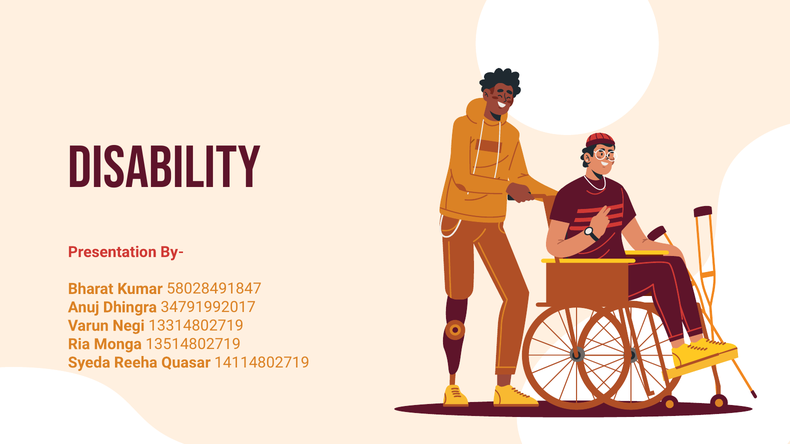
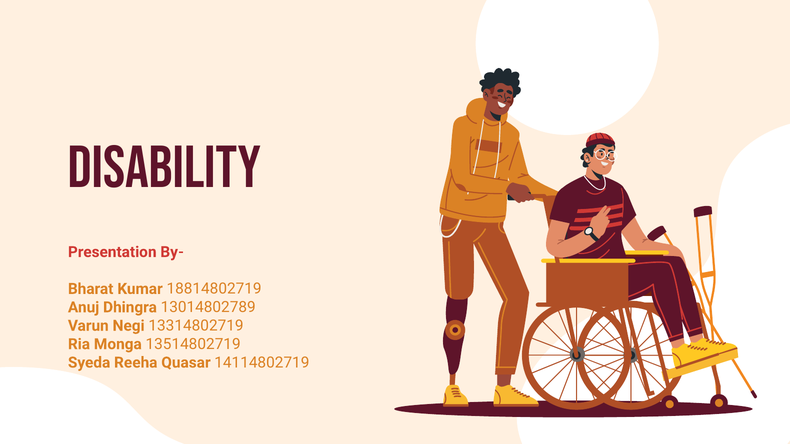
58028491847: 58028491847 -> 18814802719
34791992017: 34791992017 -> 13014802789
